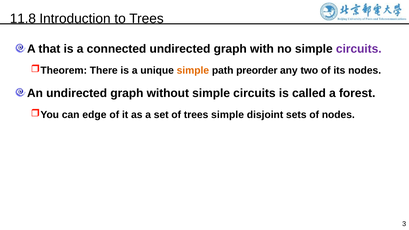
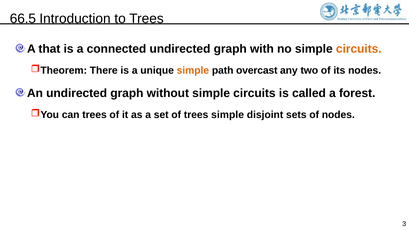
11.8: 11.8 -> 66.5
circuits at (359, 49) colour: purple -> orange
preorder: preorder -> overcast
can edge: edge -> trees
